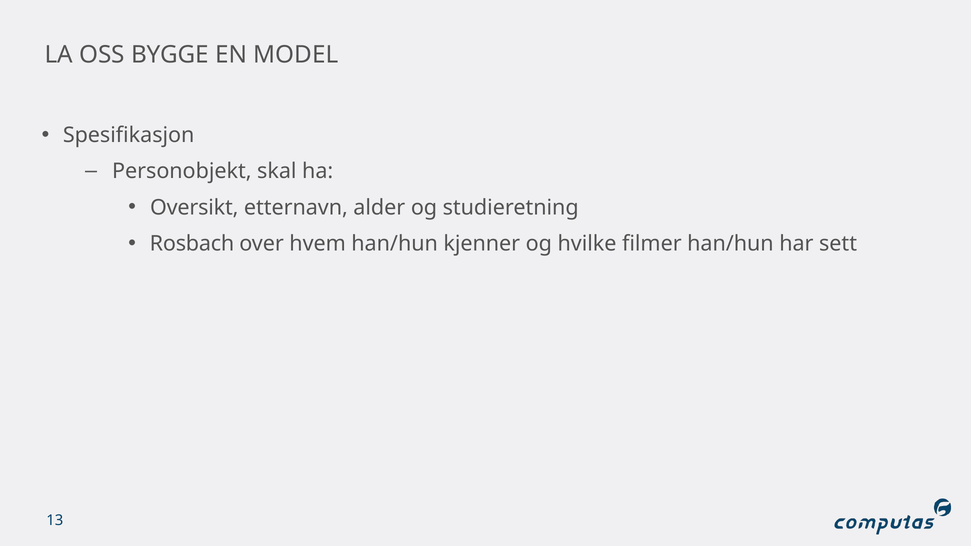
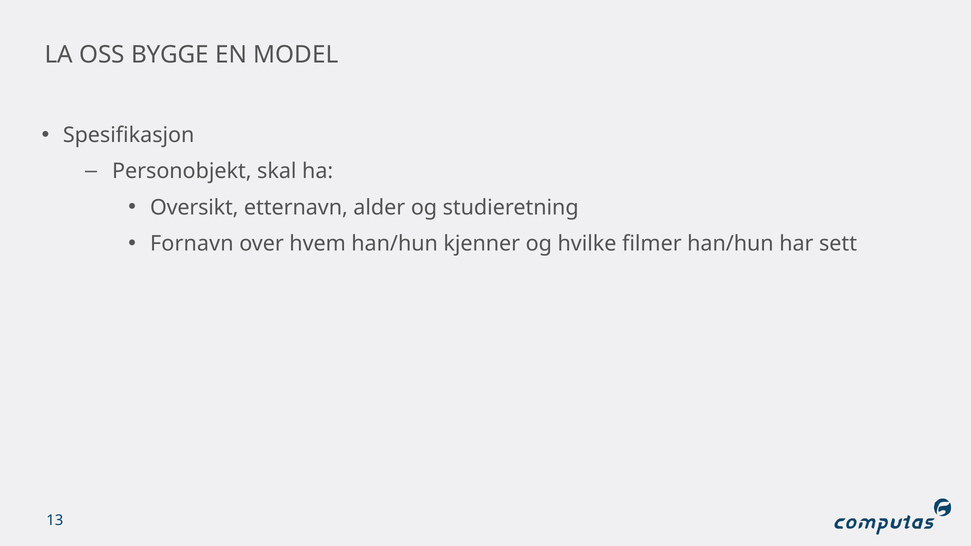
Rosbach: Rosbach -> Fornavn
